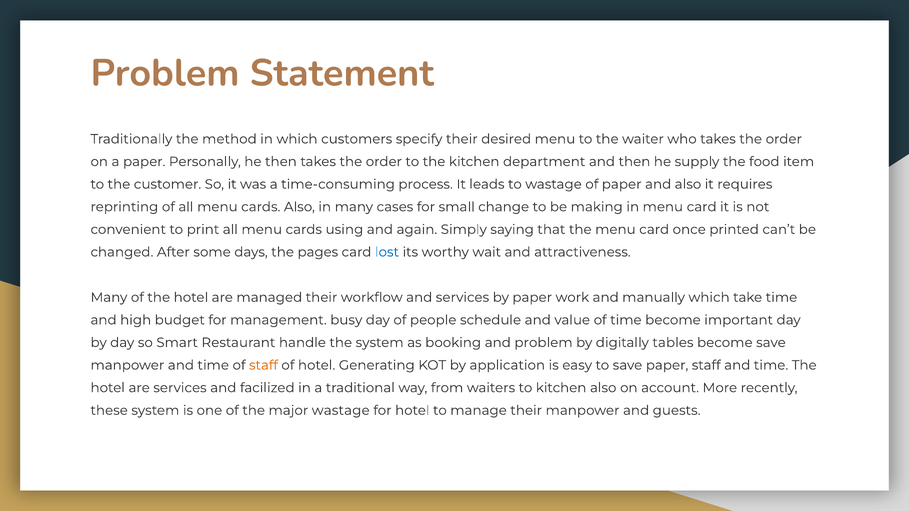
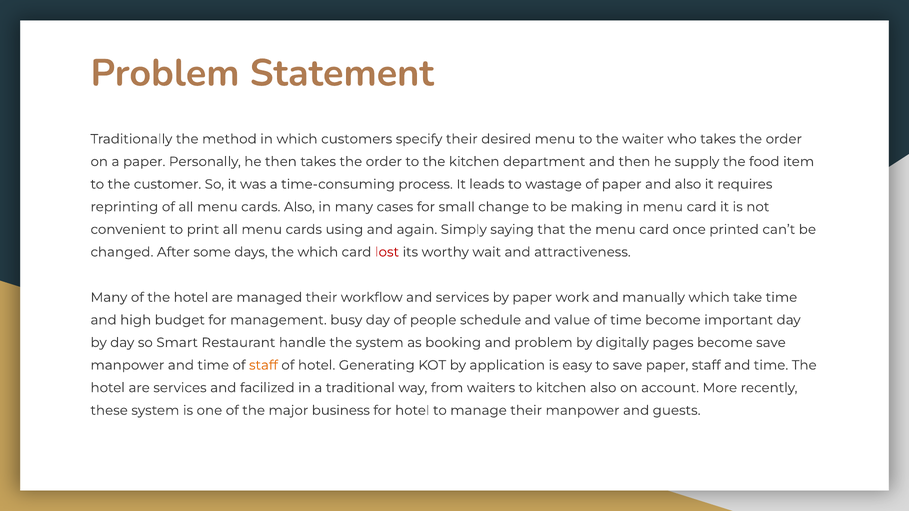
the pages: pages -> which
lost colour: blue -> red
tables: tables -> pages
major wastage: wastage -> business
